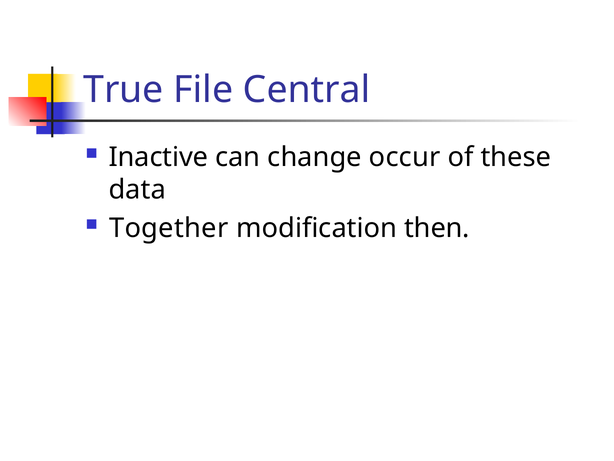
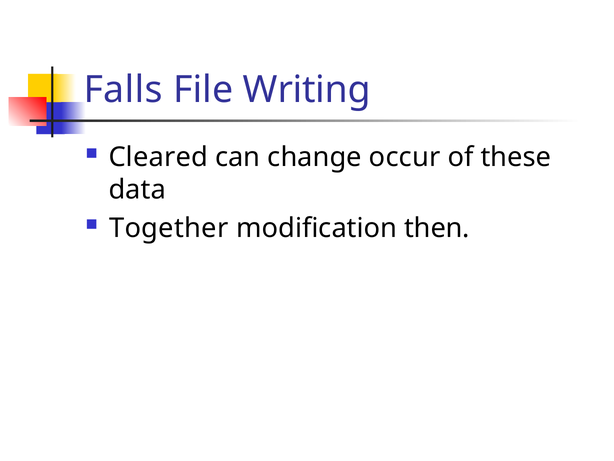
True: True -> Falls
Central: Central -> Writing
Inactive: Inactive -> Cleared
